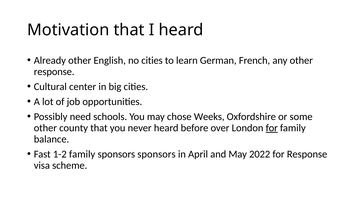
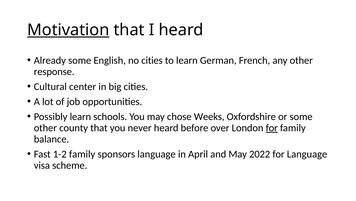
Motivation underline: none -> present
Already other: other -> some
Possibly need: need -> learn
sponsors sponsors: sponsors -> language
for Response: Response -> Language
